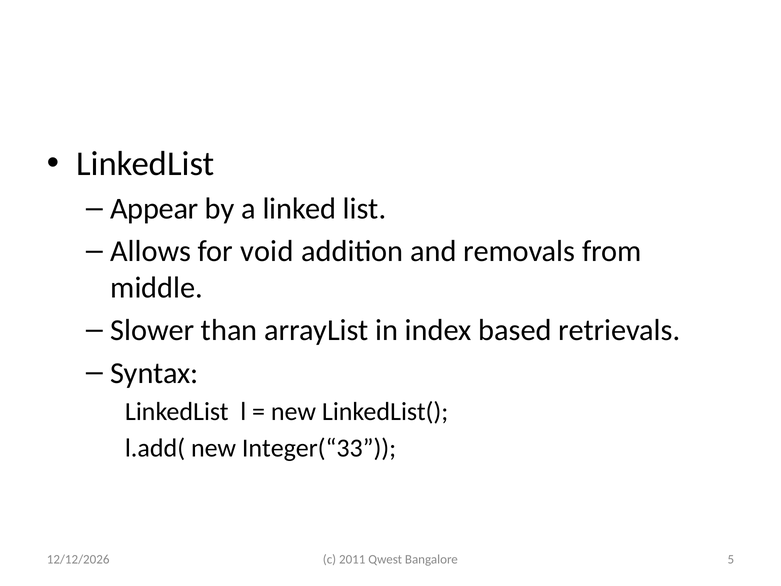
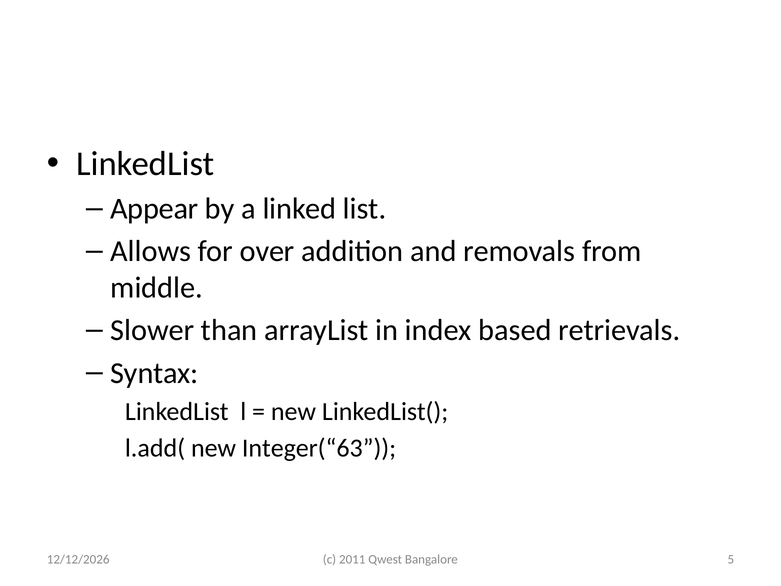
void: void -> over
Integer(“33: Integer(“33 -> Integer(“63
